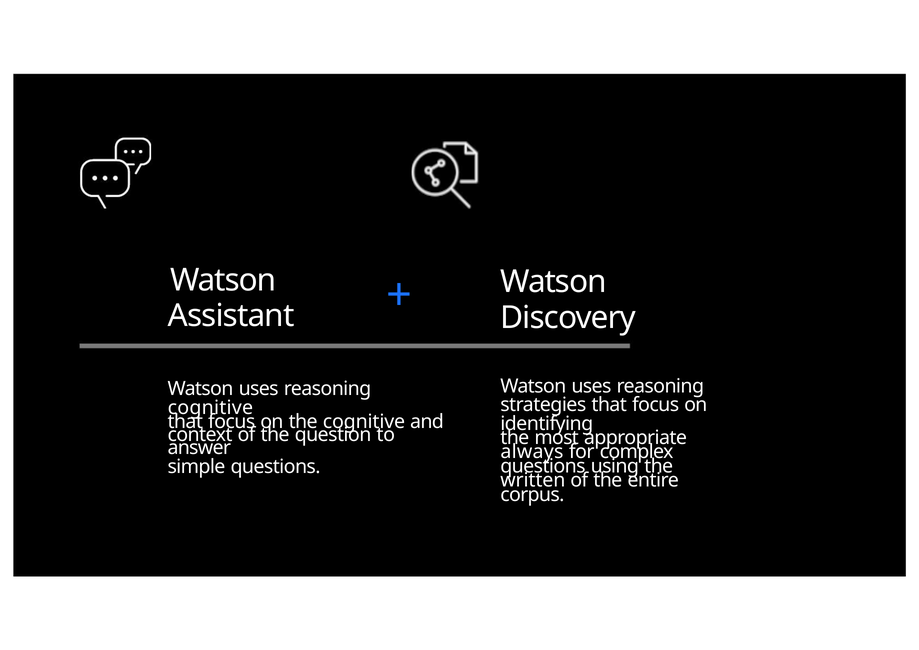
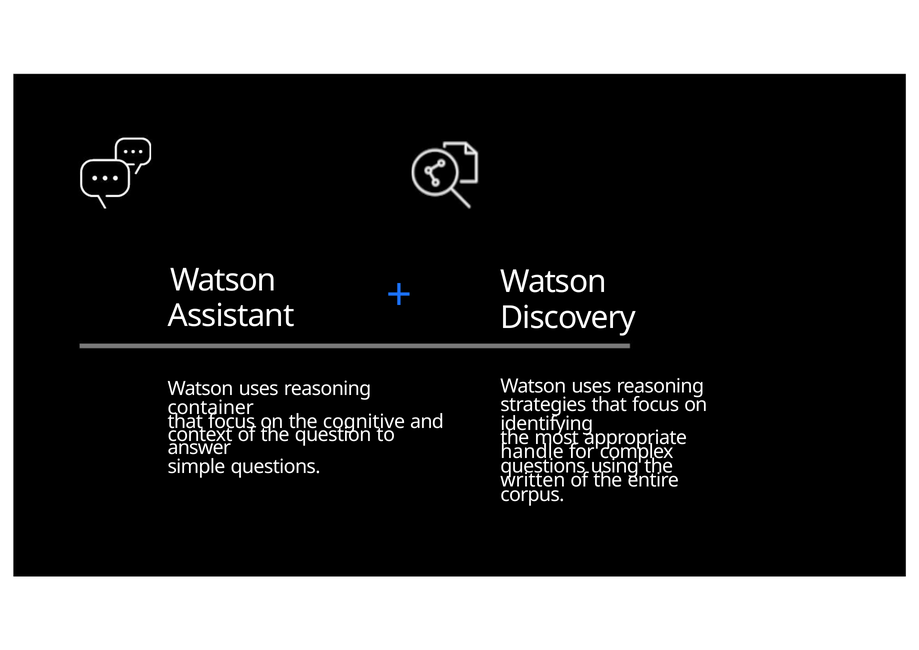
cognitive at (210, 407): cognitive -> container
always: always -> handle
